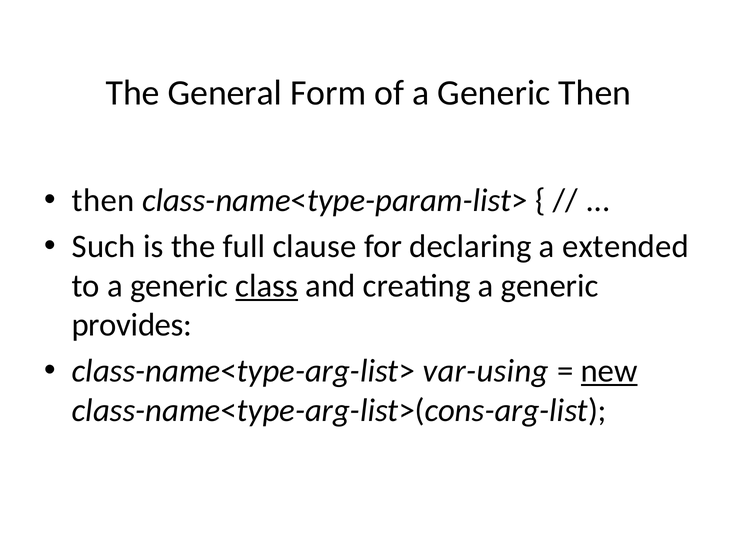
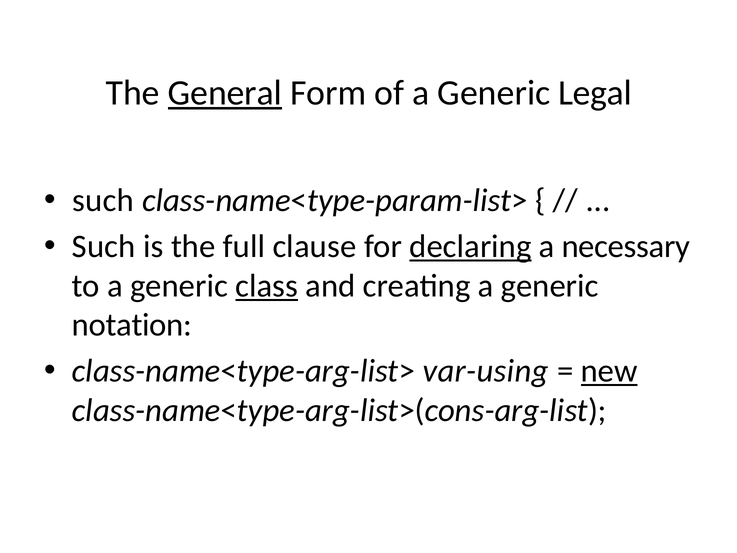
General underline: none -> present
Generic Then: Then -> Legal
then at (103, 200): then -> such
declaring underline: none -> present
extended: extended -> necessary
provides: provides -> notation
